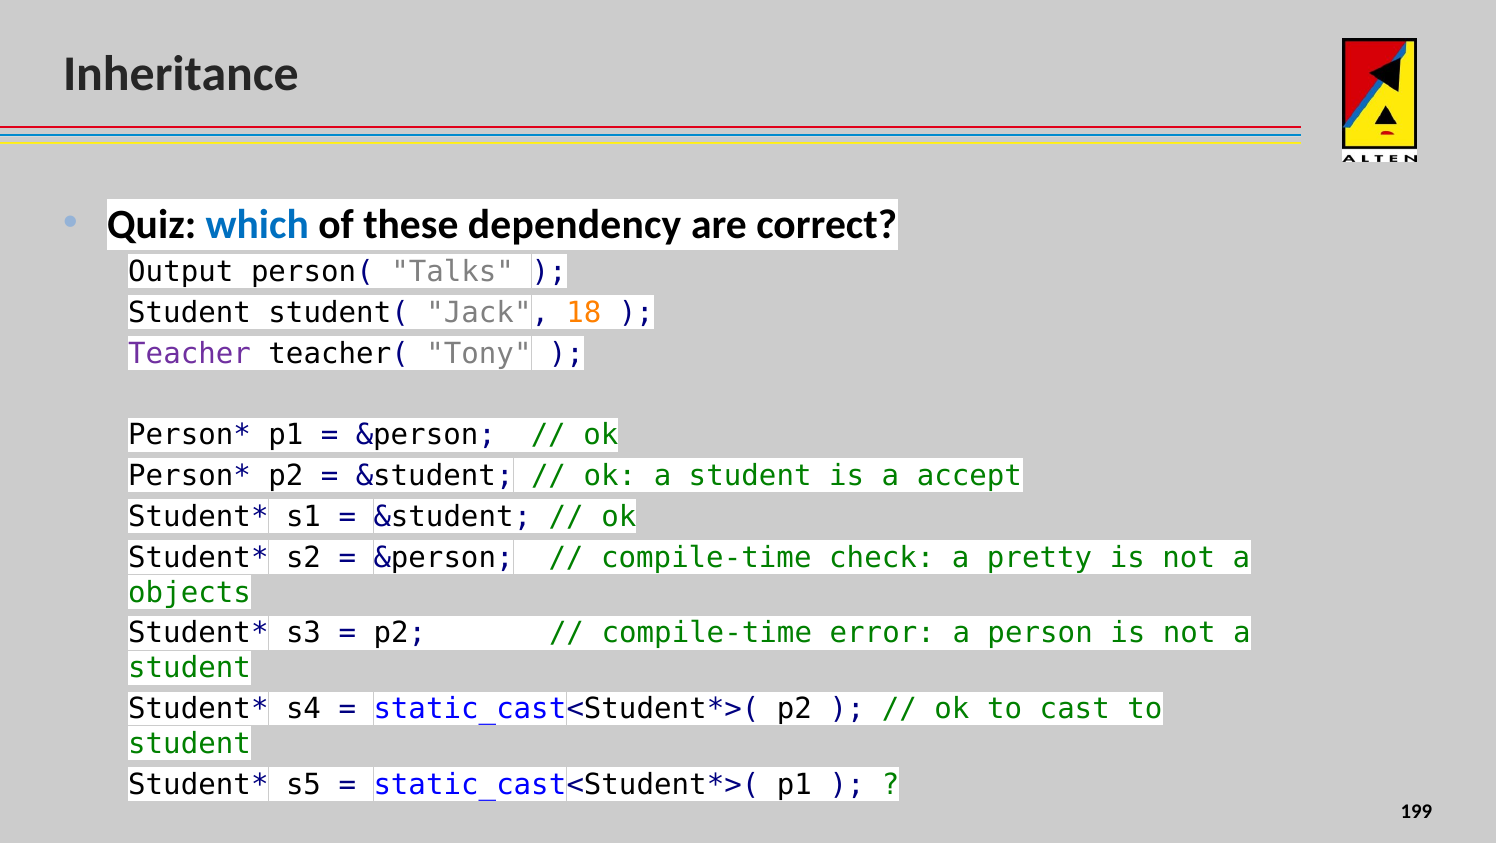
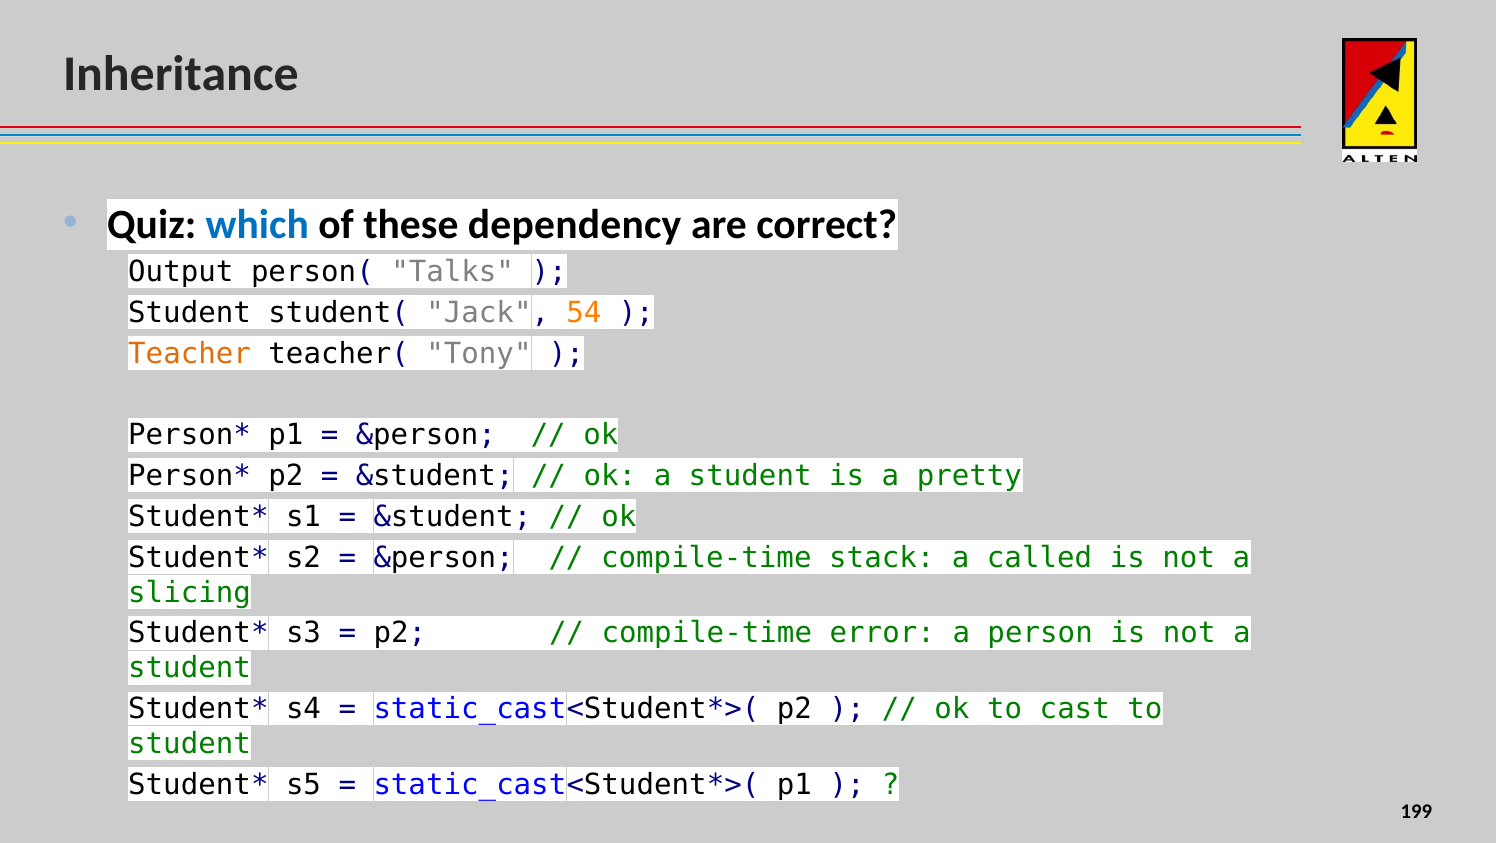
18: 18 -> 54
Teacher colour: purple -> orange
accept: accept -> pretty
check: check -> stack
pretty: pretty -> called
objects: objects -> slicing
